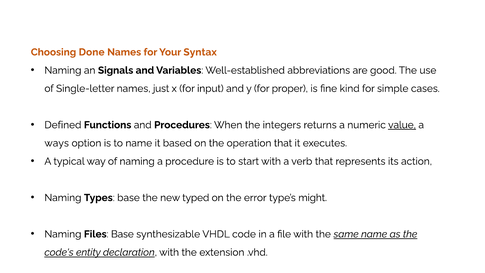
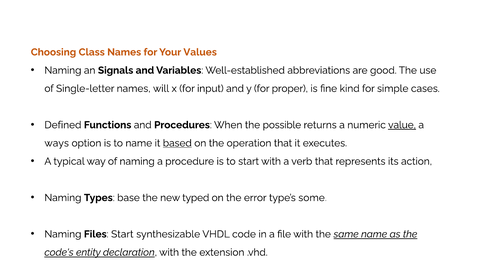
Done: Done -> Class
Syntax: Syntax -> Values
just: just -> will
integers: integers -> possible
based underline: none -> present
might: might -> some
Files Base: Base -> Start
